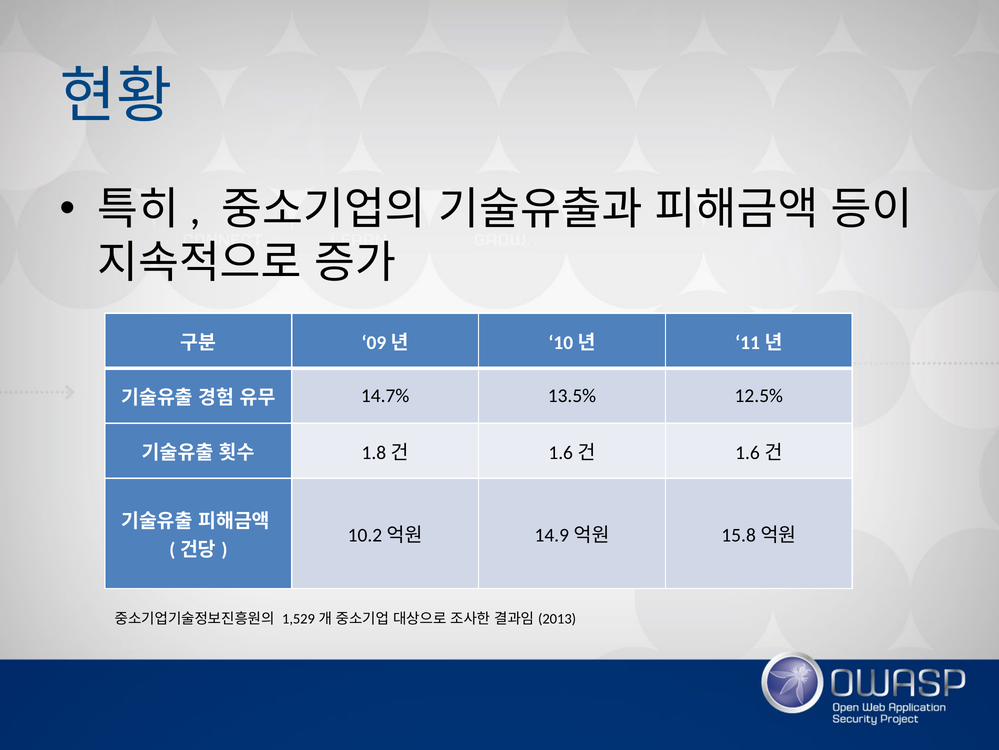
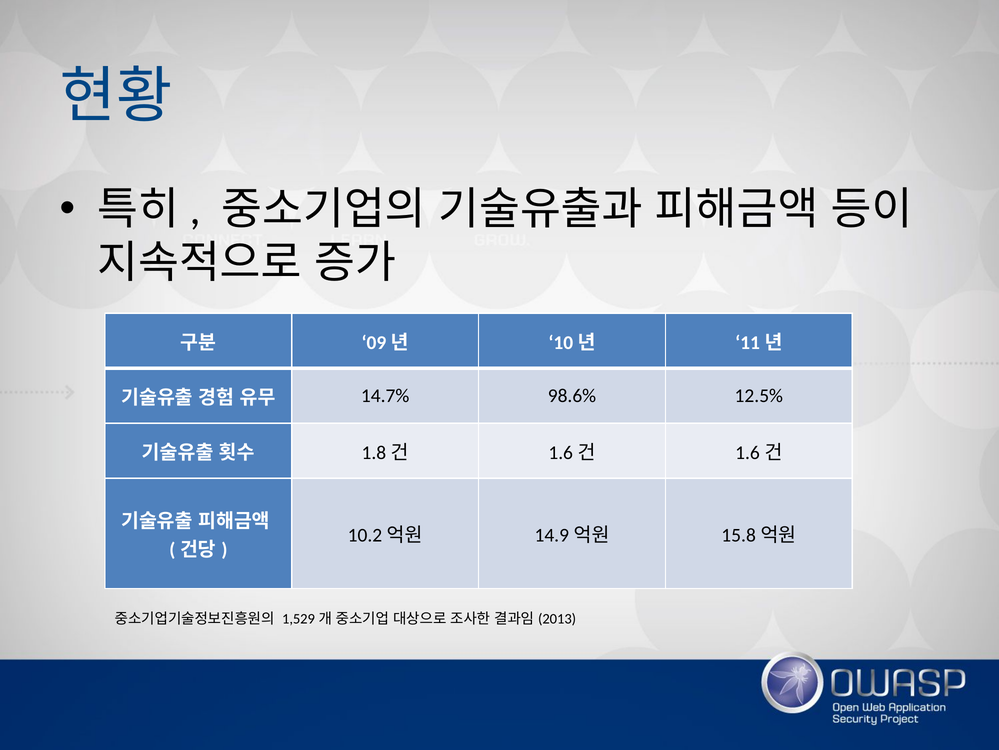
13.5%: 13.5% -> 98.6%
